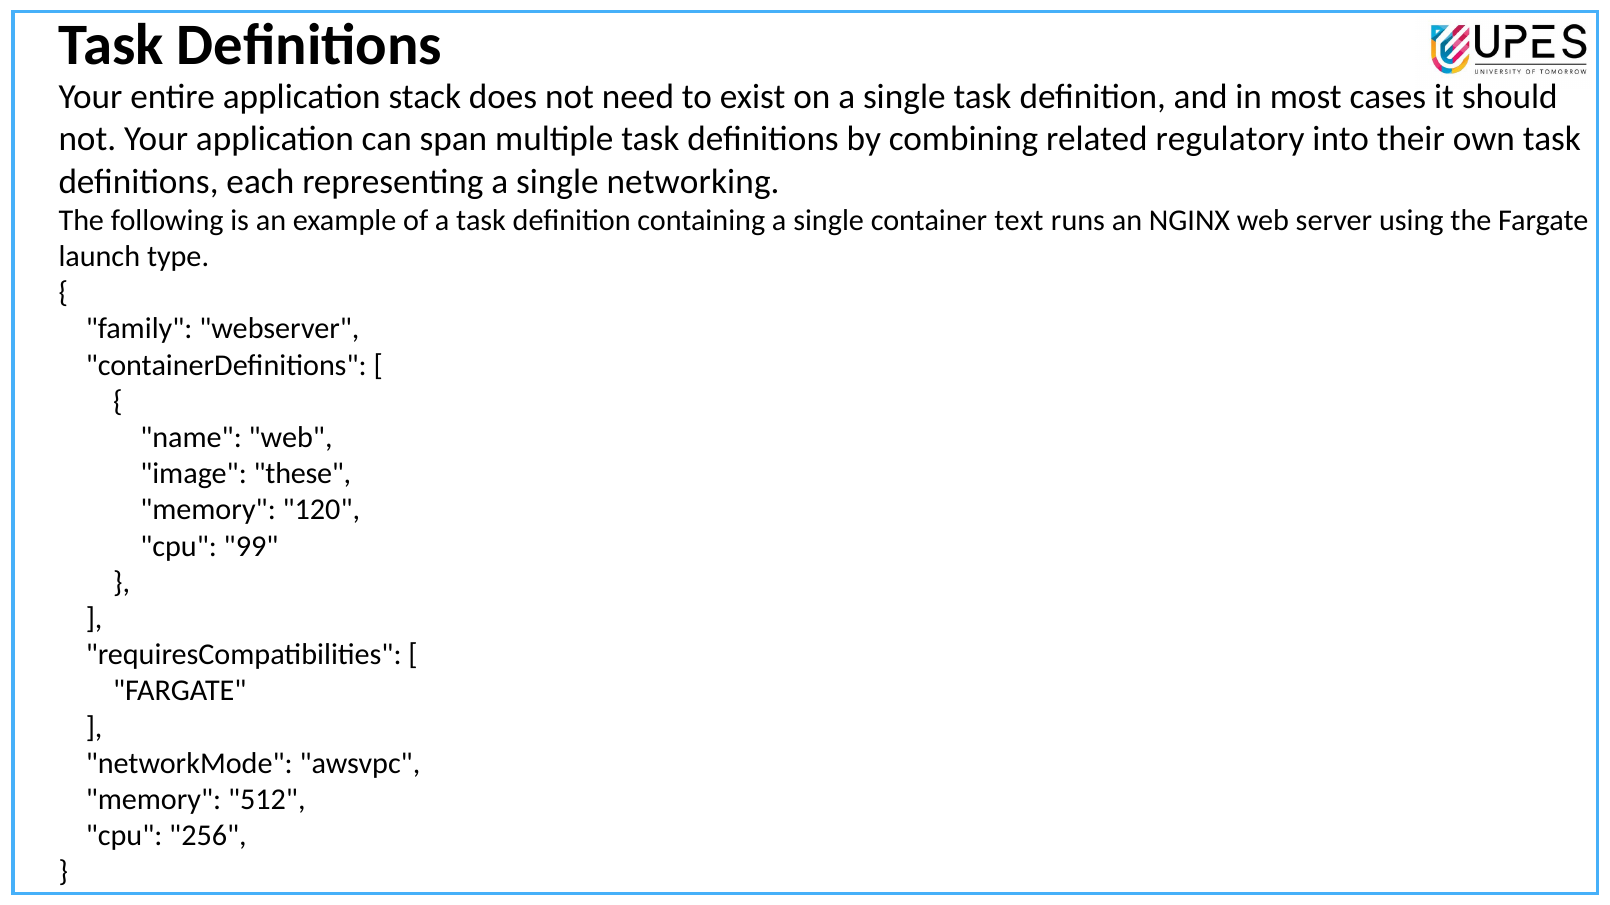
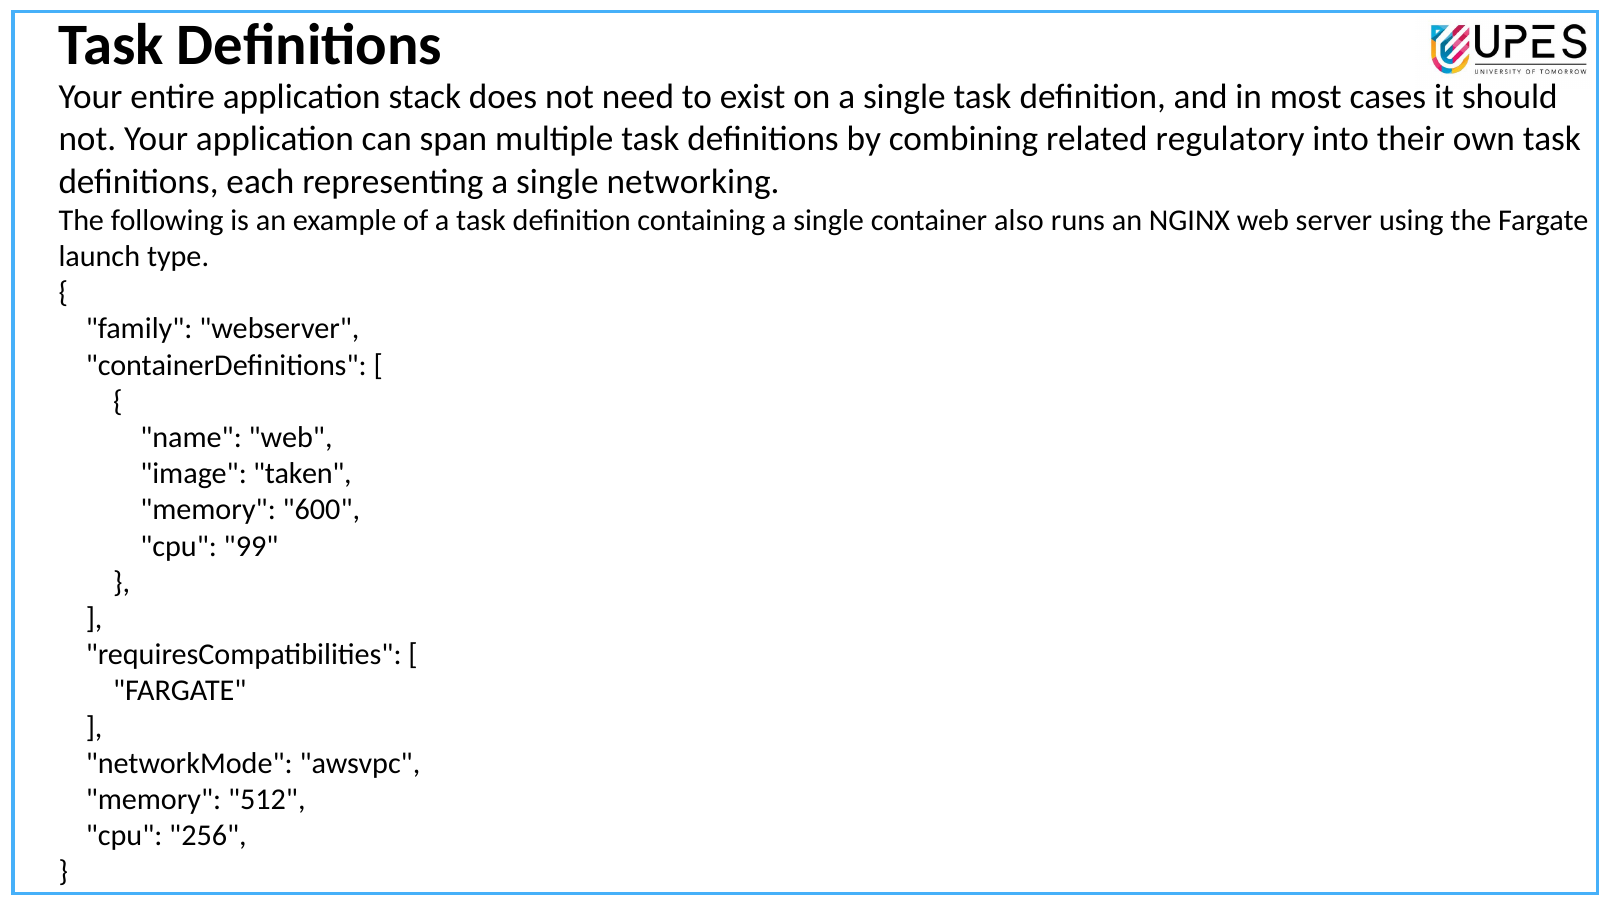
text: text -> also
these: these -> taken
120: 120 -> 600
